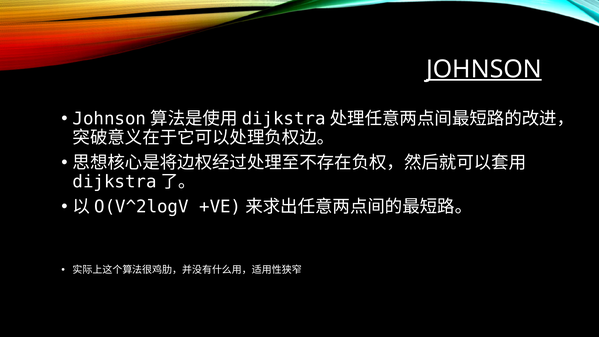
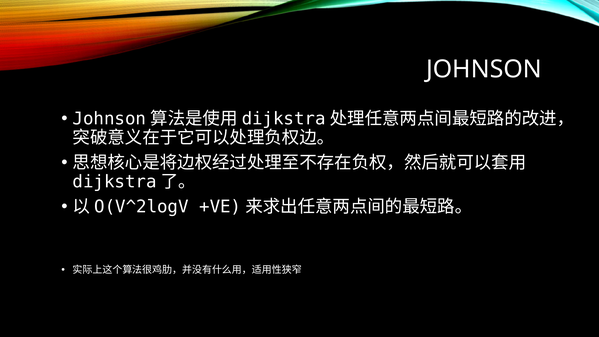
JOHNSON underline: present -> none
